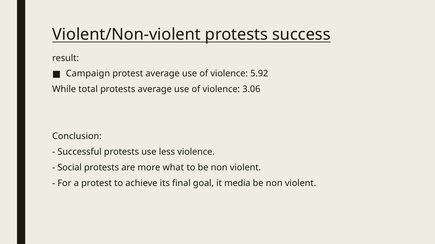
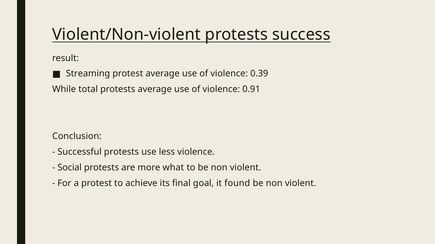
Campaign: Campaign -> Streaming
5.92: 5.92 -> 0.39
3.06: 3.06 -> 0.91
media: media -> found
